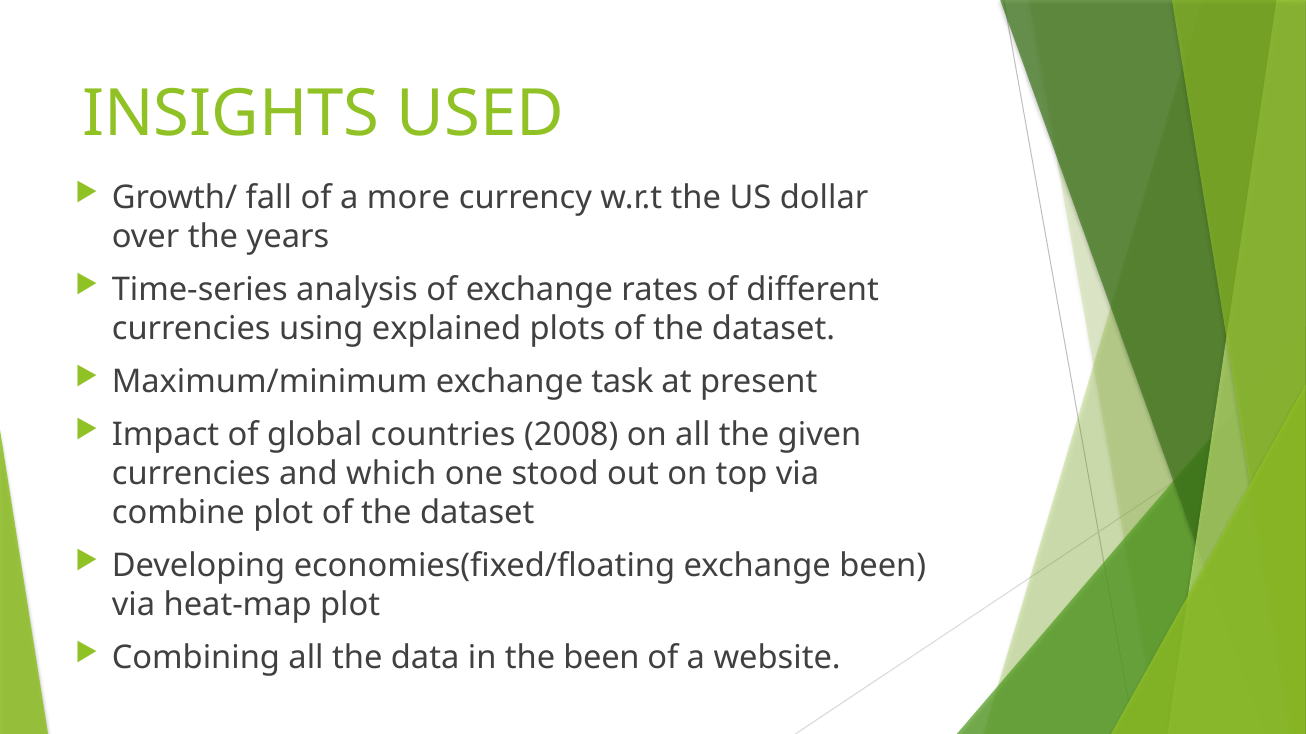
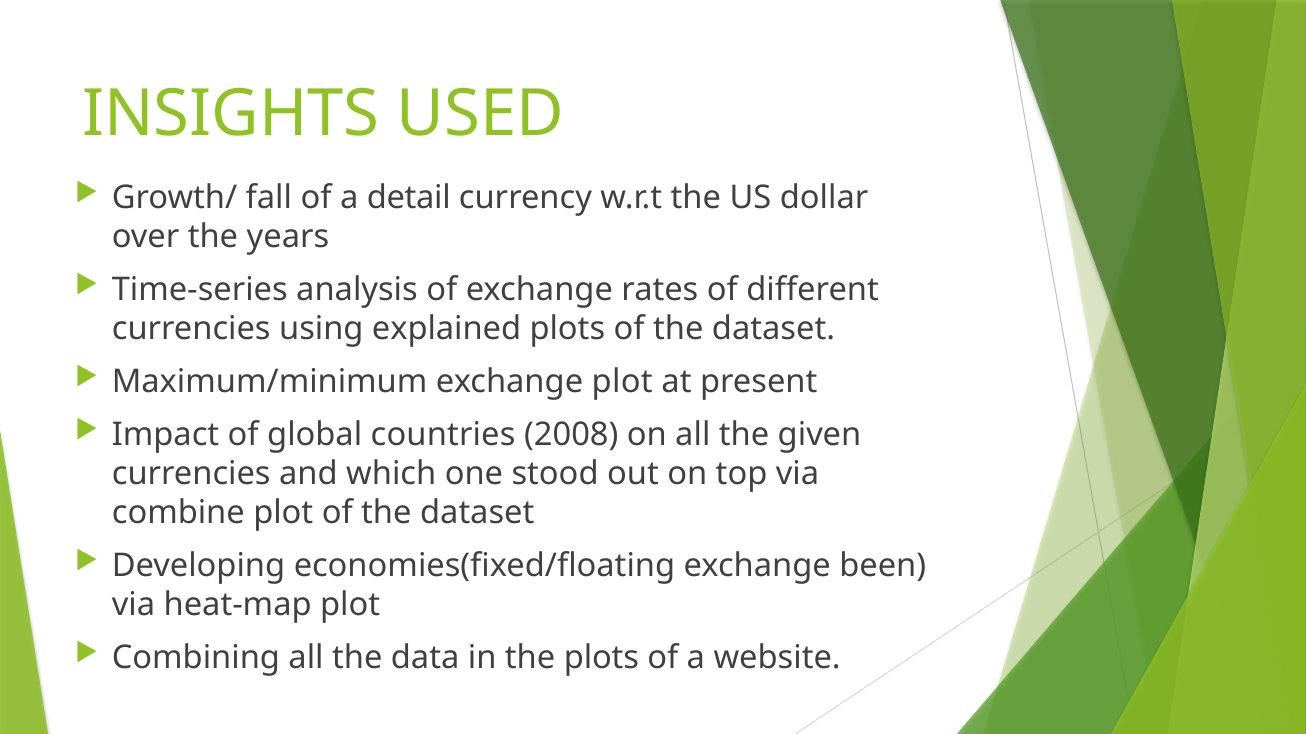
more: more -> detail
exchange task: task -> plot
the been: been -> plots
